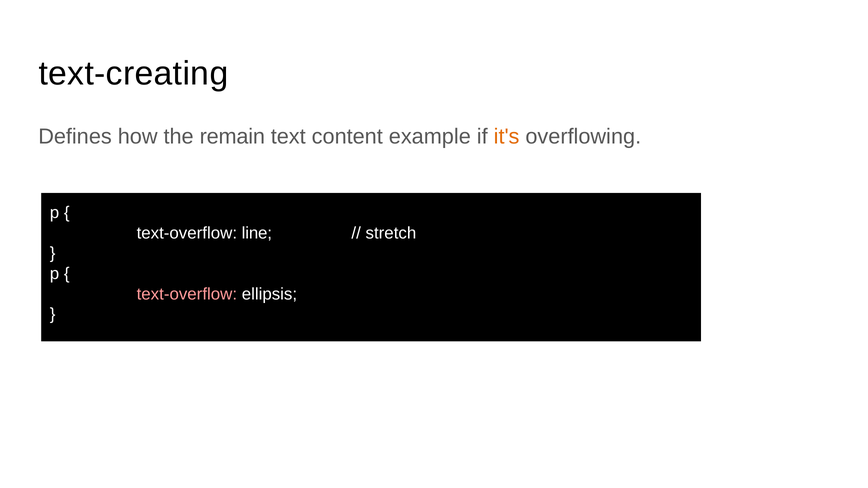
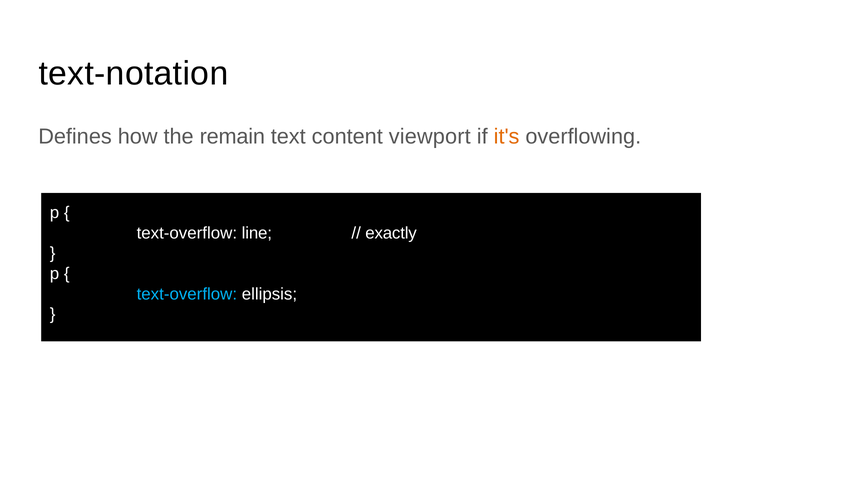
text-creating: text-creating -> text-notation
example: example -> viewport
stretch: stretch -> exactly
text-overflow at (187, 294) colour: pink -> light blue
